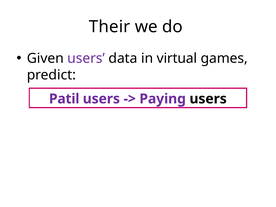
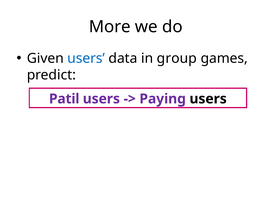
Their: Their -> More
users at (86, 58) colour: purple -> blue
virtual: virtual -> group
